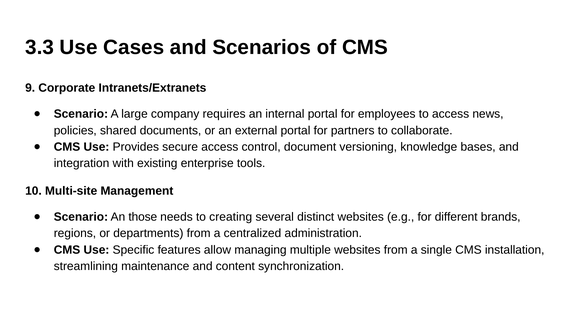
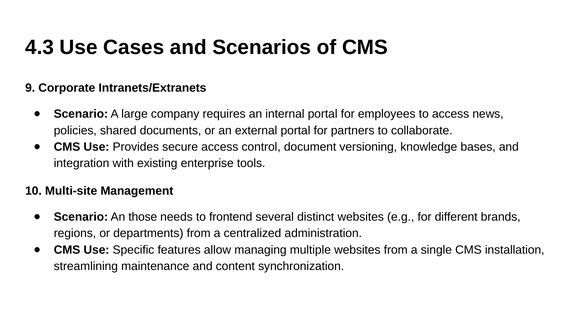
3.3: 3.3 -> 4.3
creating: creating -> frontend
